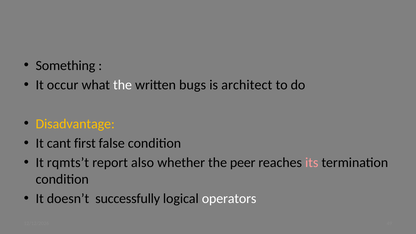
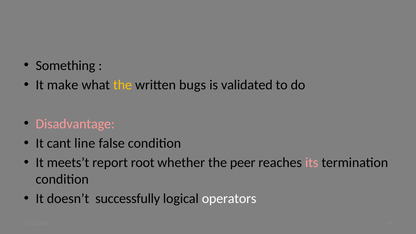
occur: occur -> make
the at (123, 85) colour: white -> yellow
architect: architect -> validated
Disadvantage colour: yellow -> pink
first: first -> line
rqmts’t: rqmts’t -> meets’t
also: also -> root
